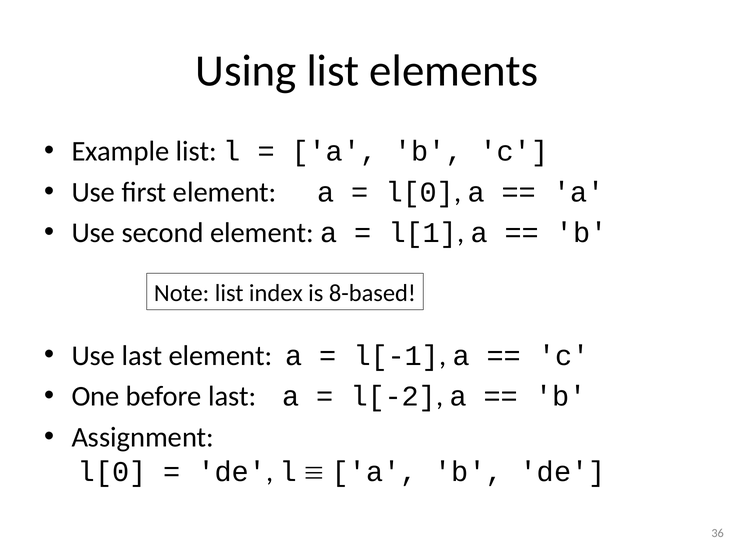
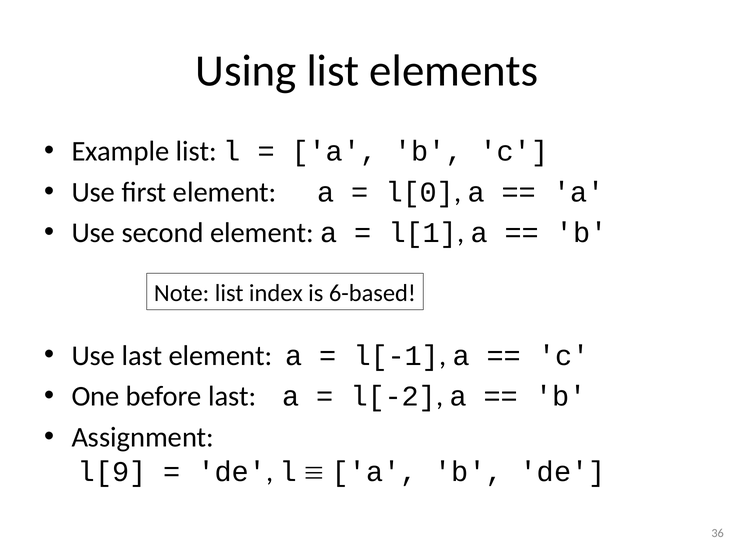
8-based: 8-based -> 6-based
l[0 at (112, 471): l[0 -> l[9
